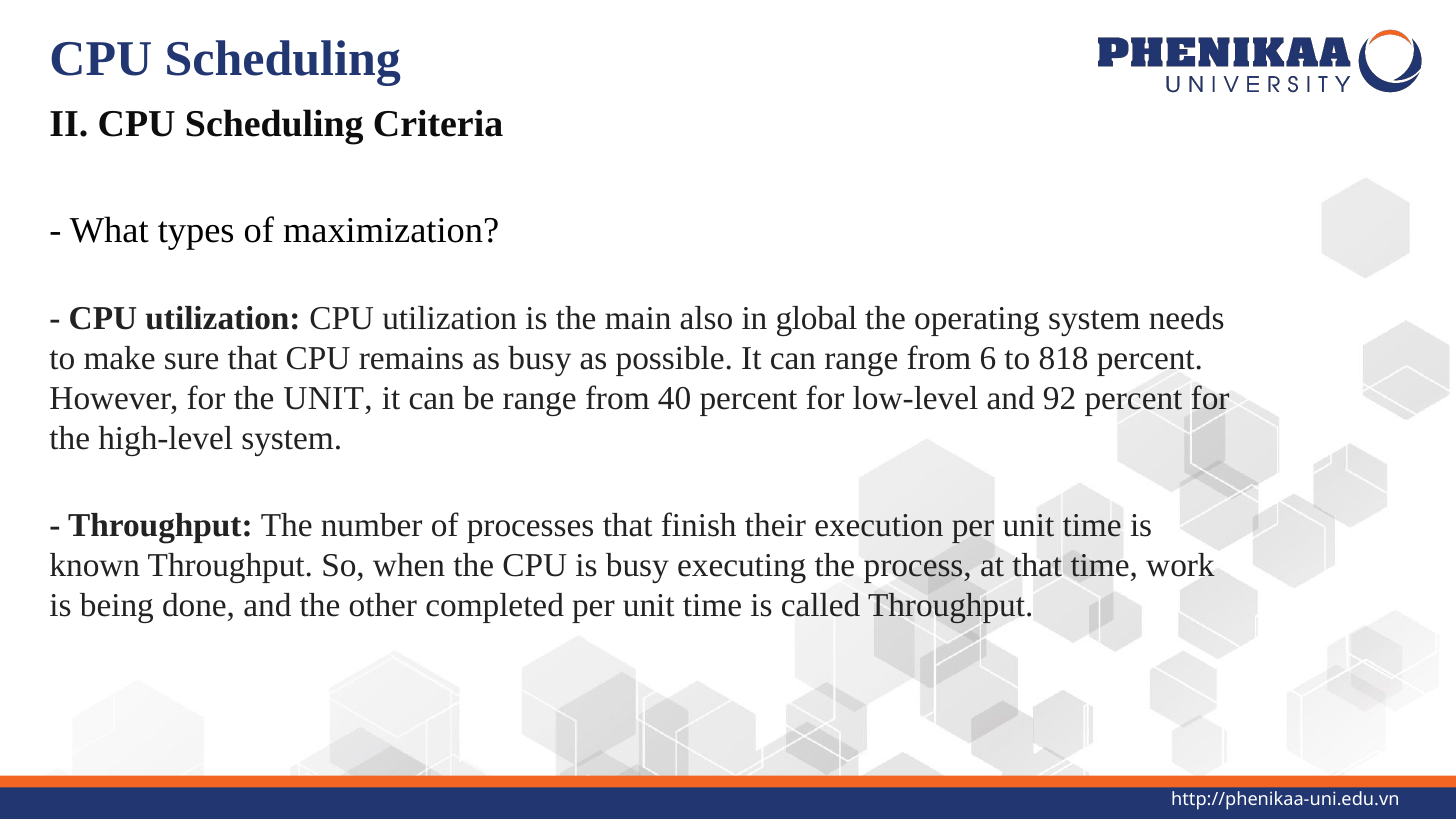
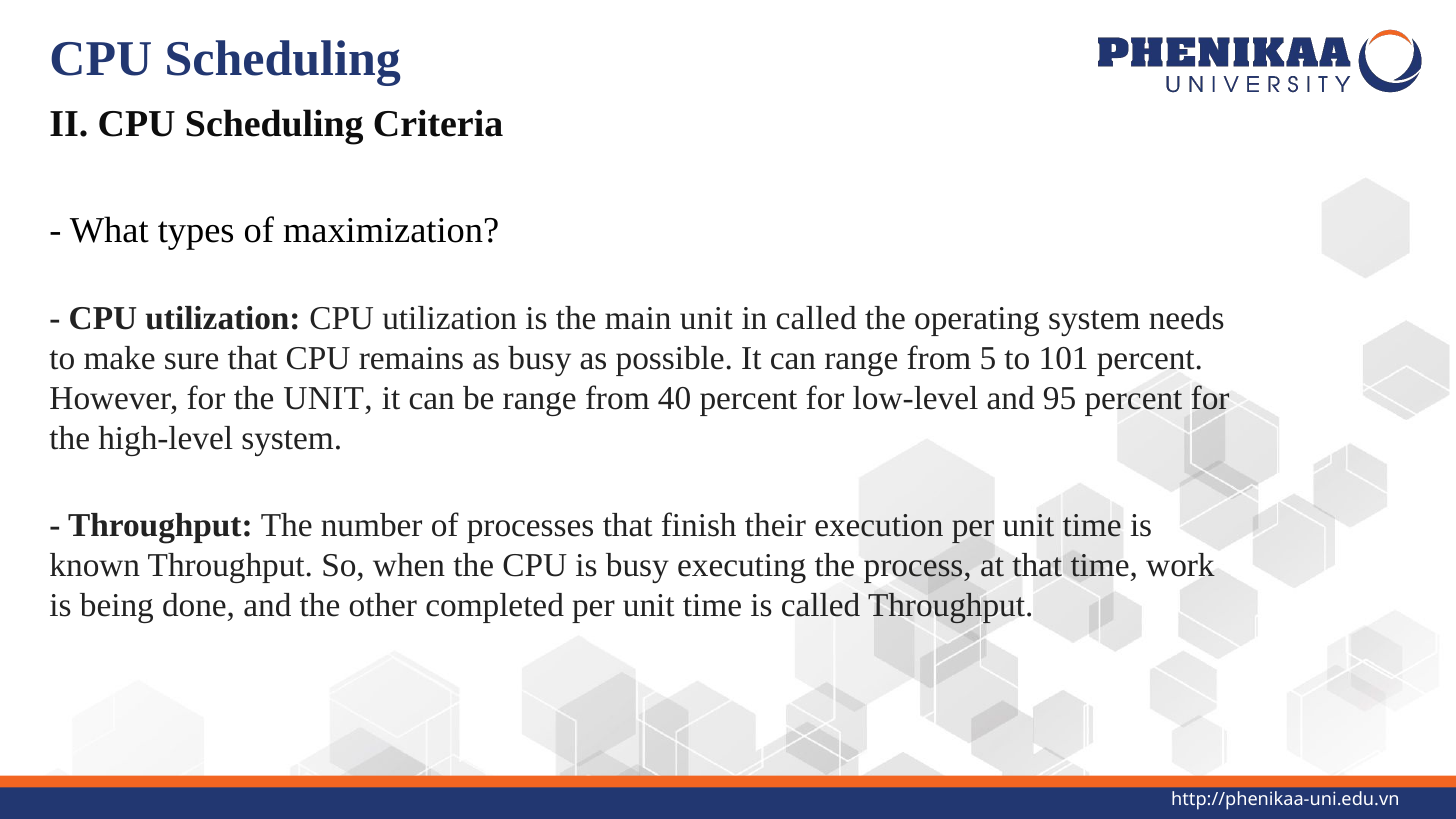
main also: also -> unit
in global: global -> called
6: 6 -> 5
818: 818 -> 101
92: 92 -> 95
